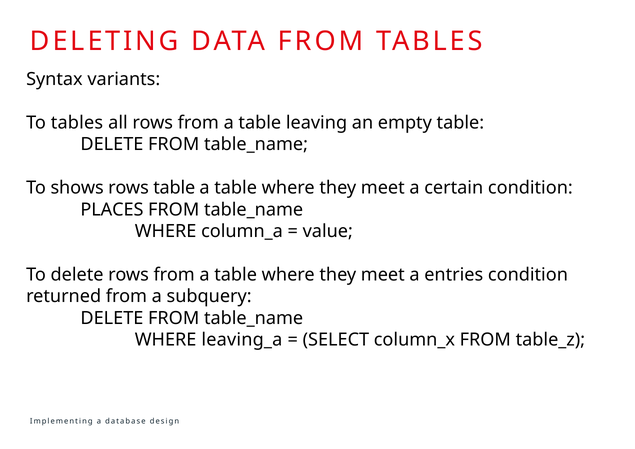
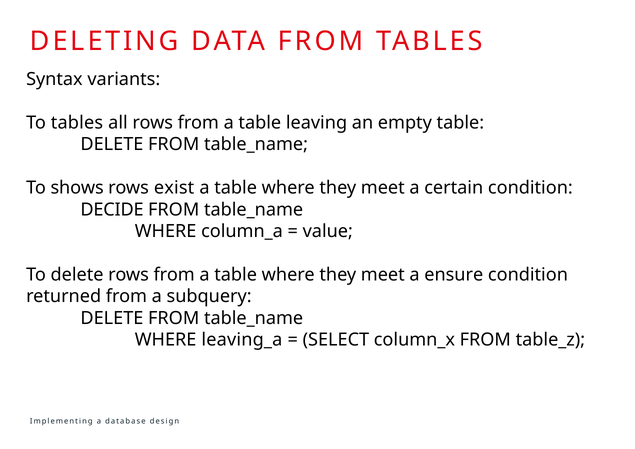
rows table: table -> exist
PLACES: PLACES -> DECIDE
entries: entries -> ensure
